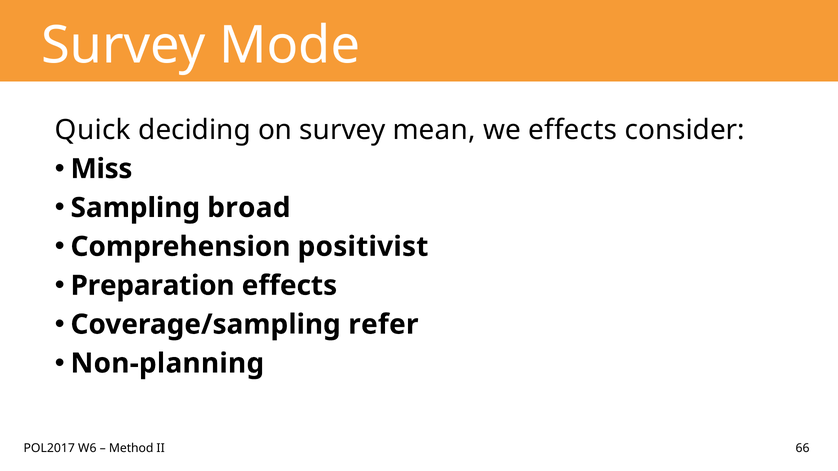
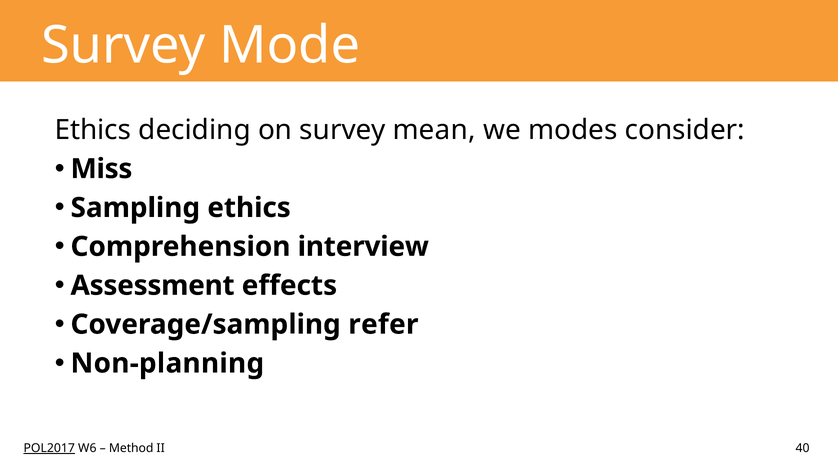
Quick at (93, 130): Quick -> Ethics
we effects: effects -> modes
Sampling broad: broad -> ethics
positivist: positivist -> interview
Preparation: Preparation -> Assessment
POL2017 underline: none -> present
66: 66 -> 40
